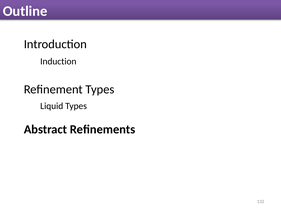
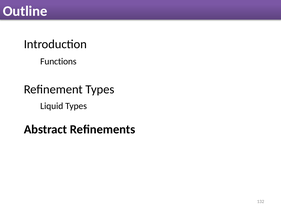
Induction: Induction -> Functions
